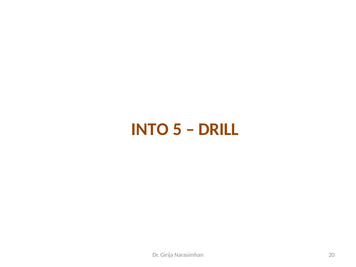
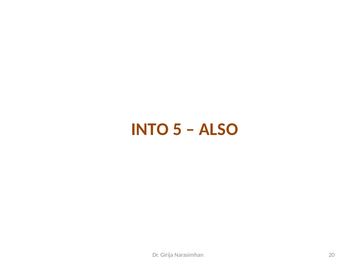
DRILL: DRILL -> ALSO
